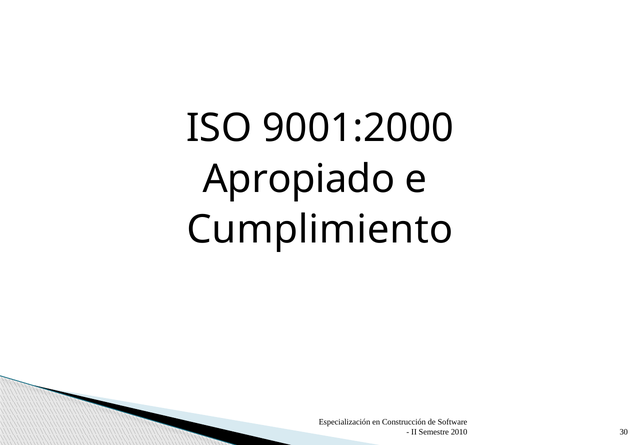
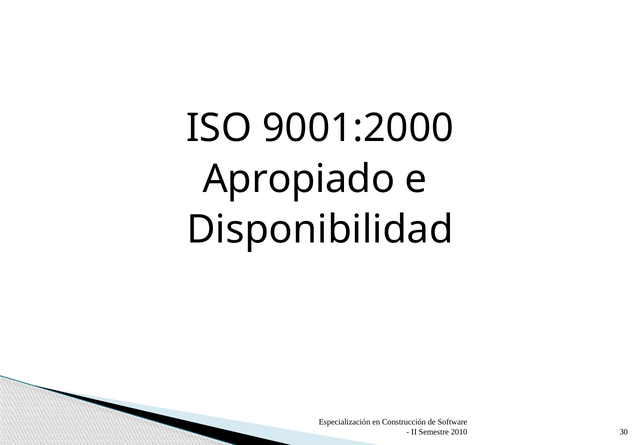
Cumplimiento: Cumplimiento -> Disponibilidad
